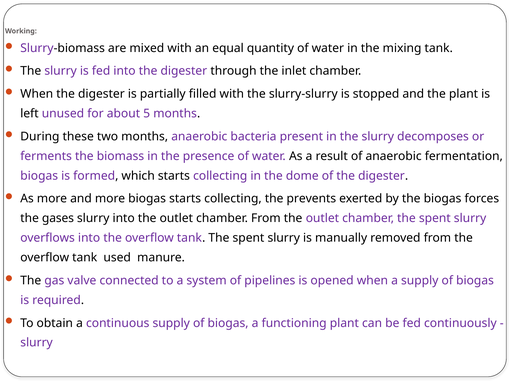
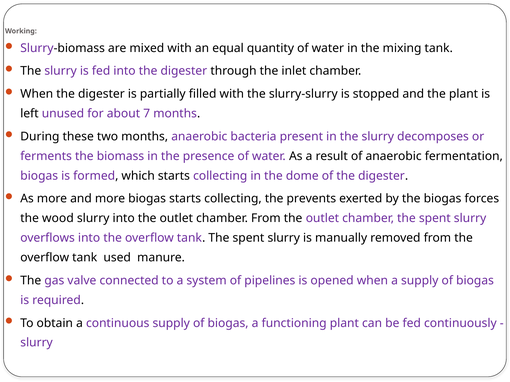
5: 5 -> 7
gases: gases -> wood
